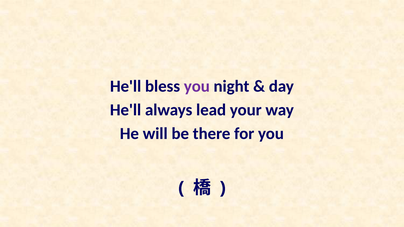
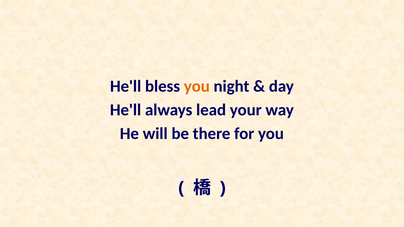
you at (197, 87) colour: purple -> orange
